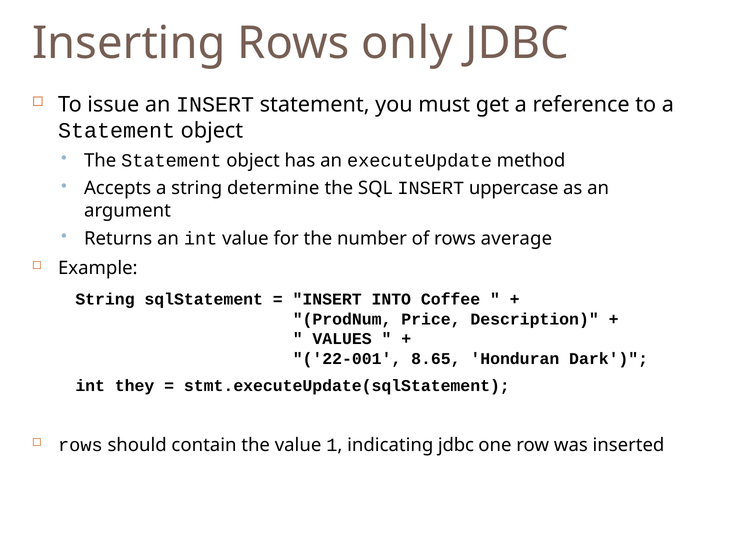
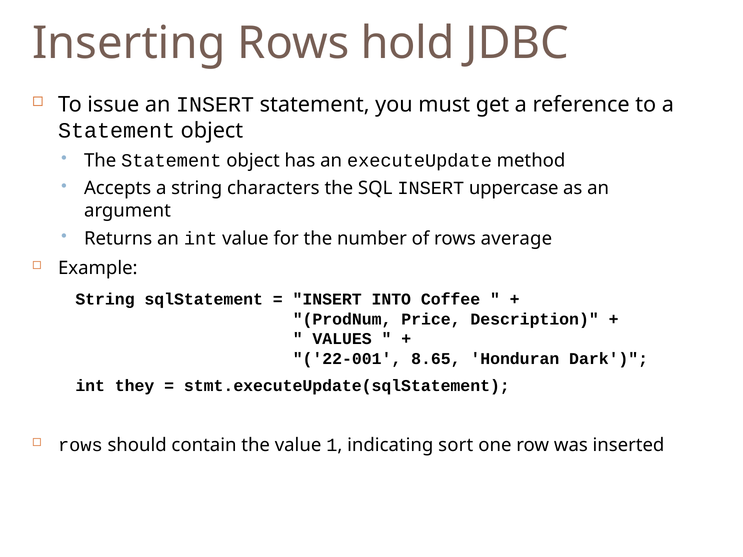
only: only -> hold
determine: determine -> characters
indicating jdbc: jdbc -> sort
